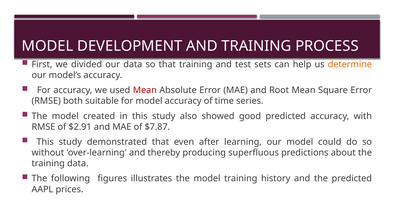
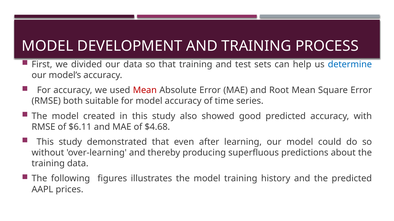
determine colour: orange -> blue
$2.91: $2.91 -> $6.11
$7.87: $7.87 -> $4.68
